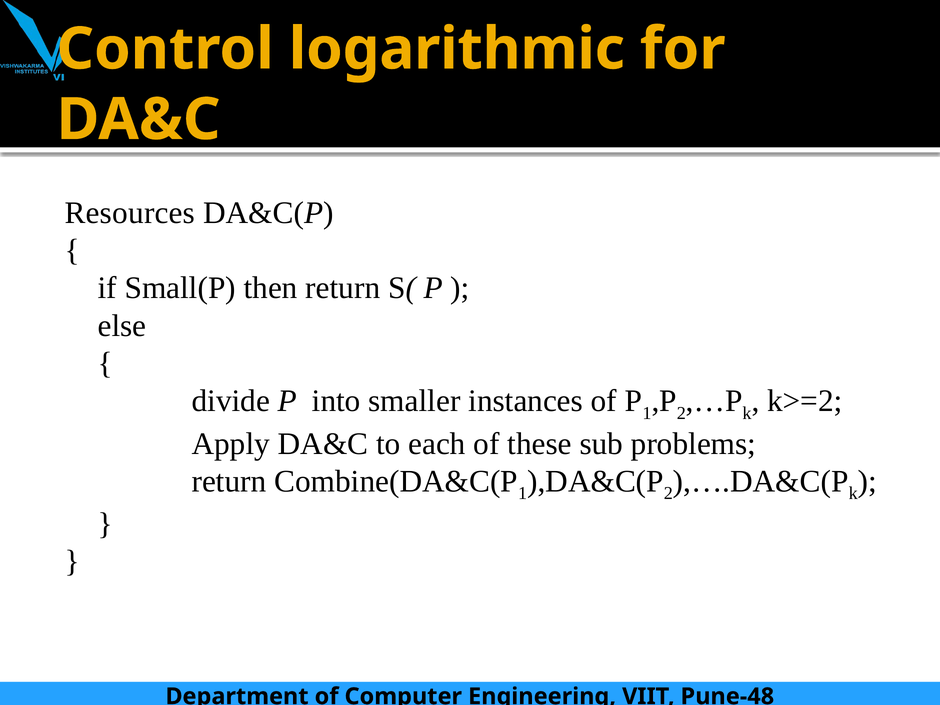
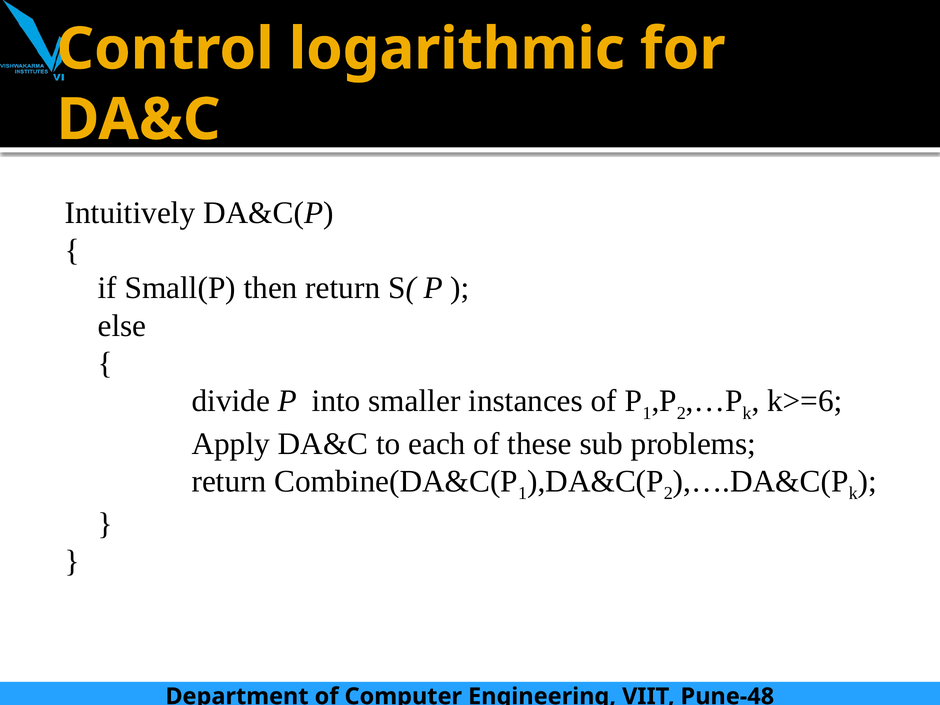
Resources: Resources -> Intuitively
k>=2: k>=2 -> k>=6
